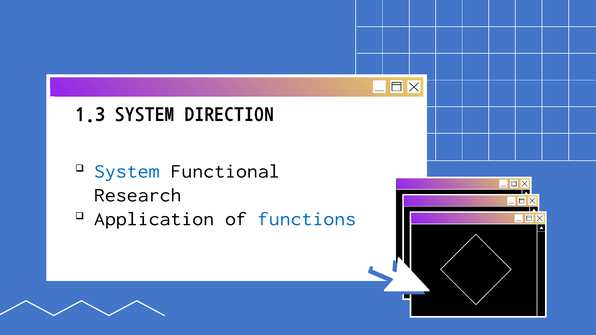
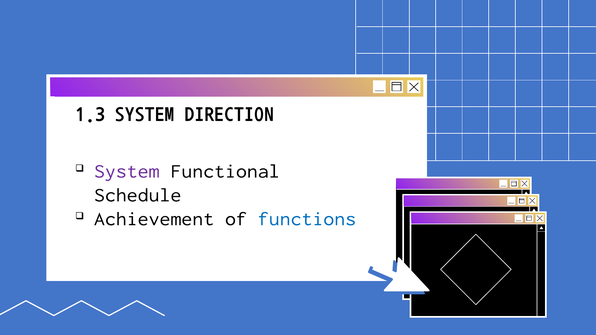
System at (127, 171) colour: blue -> purple
Research: Research -> Schedule
Application: Application -> Achievement
